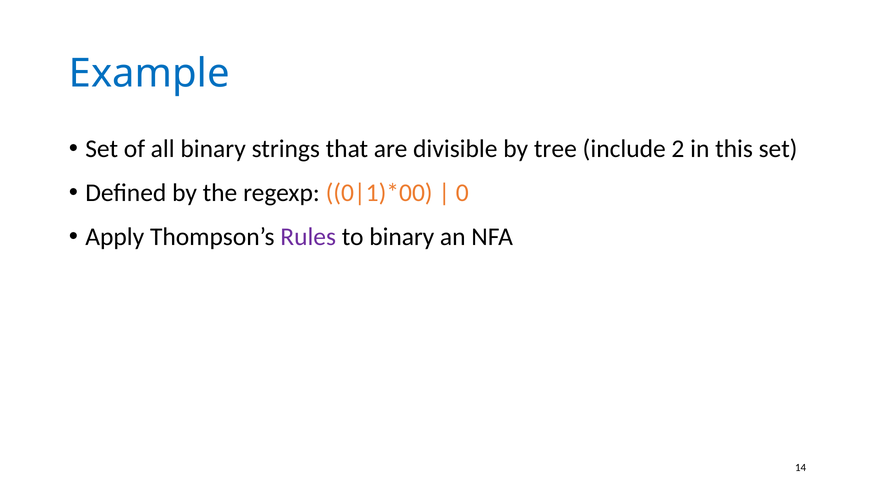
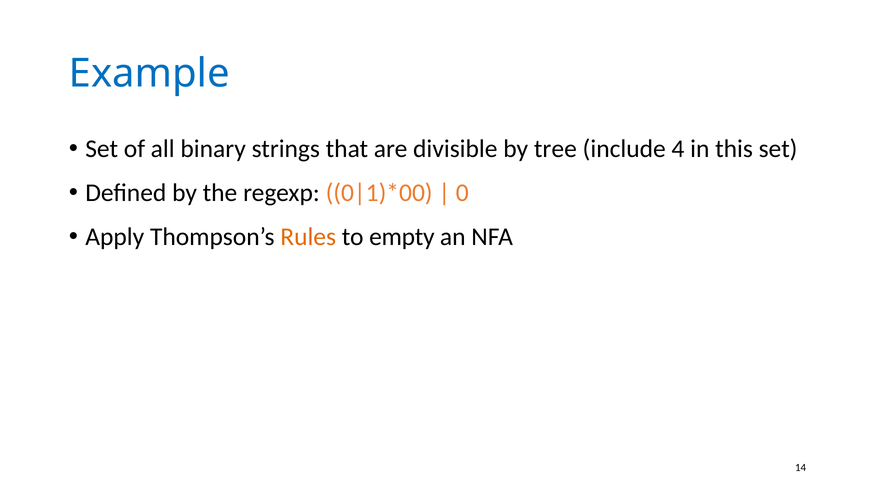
2: 2 -> 4
Rules colour: purple -> orange
to binary: binary -> empty
